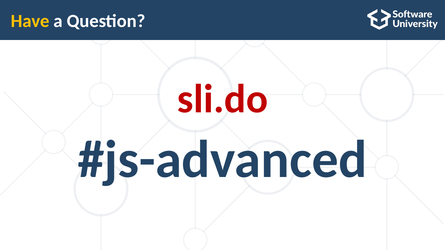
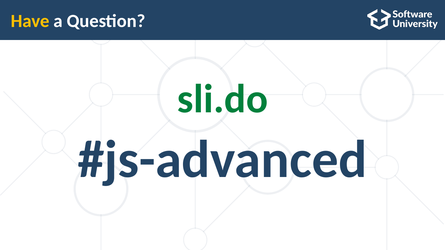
sli.do colour: red -> green
